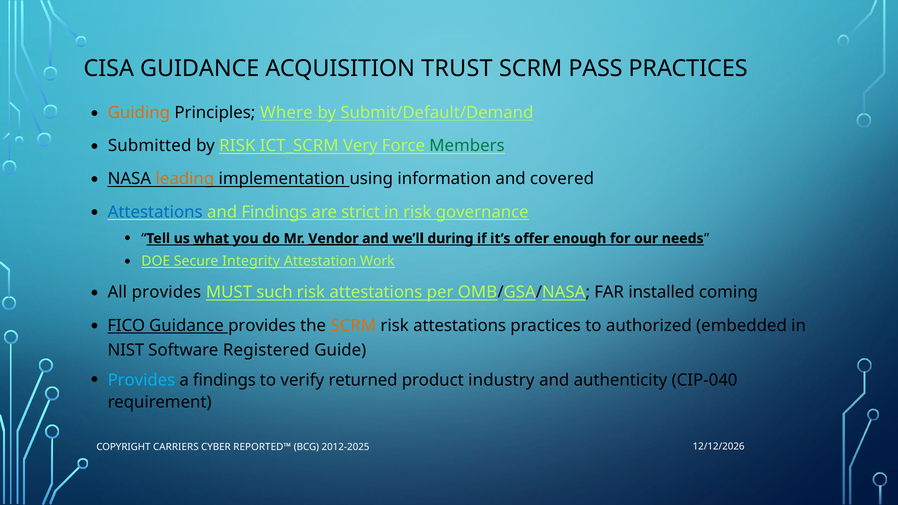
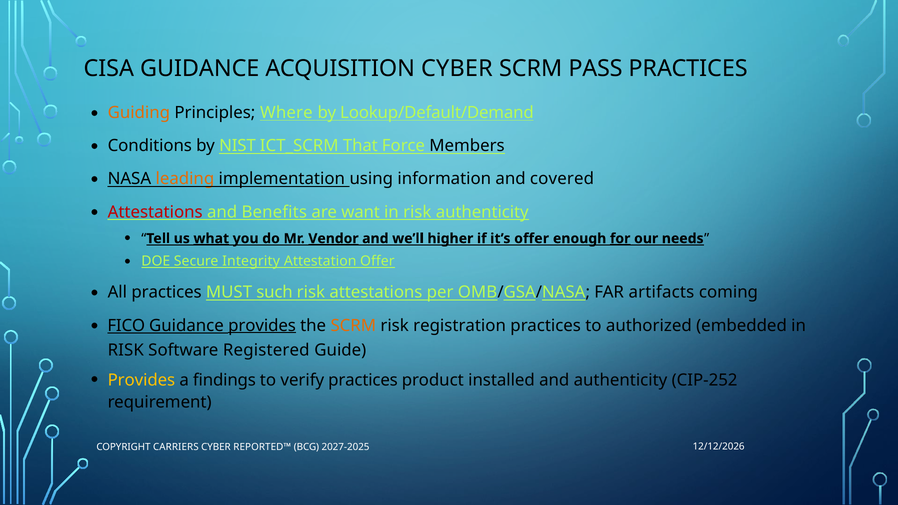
ACQUISITION TRUST: TRUST -> CYBER
Submit/Default/Demand: Submit/Default/Demand -> Lookup/Default/Demand
Submitted: Submitted -> Conditions
by RISK: RISK -> NIST
Very: Very -> That
Members colour: green -> black
Attestations at (155, 212) colour: blue -> red
and Findings: Findings -> Benefits
strict: strict -> want
risk governance: governance -> authenticity
during: during -> higher
for underline: none -> present
Attestation Work: Work -> Offer
All provides: provides -> practices
installed: installed -> artifacts
provides at (262, 326) underline: none -> present
attestations at (460, 326): attestations -> registration
NIST at (126, 350): NIST -> RISK
Provides at (141, 380) colour: light blue -> yellow
verify returned: returned -> practices
industry: industry -> installed
CIP-040: CIP-040 -> CIP-252
2012-2025: 2012-2025 -> 2027-2025
